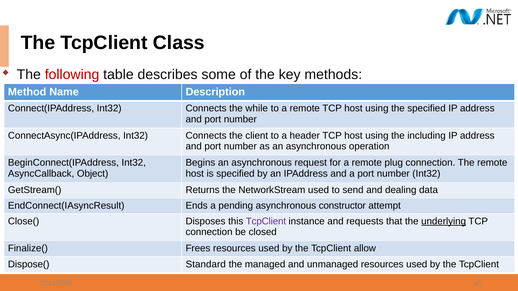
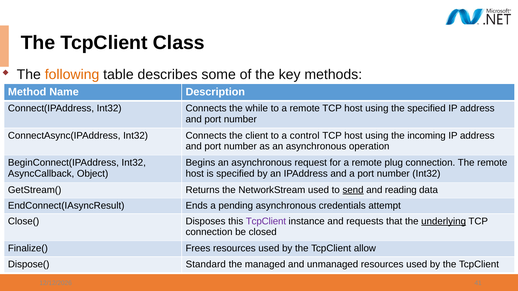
following colour: red -> orange
header: header -> control
including: including -> incoming
send underline: none -> present
dealing: dealing -> reading
constructor: constructor -> credentials
